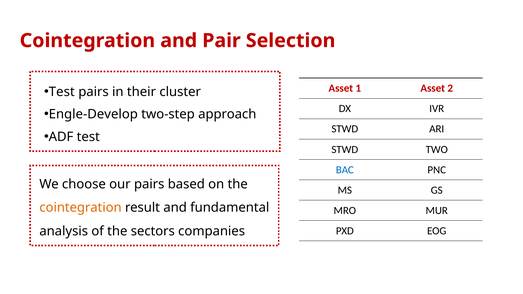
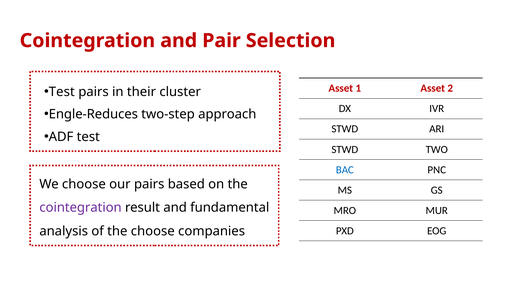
Engle-Develop: Engle-Develop -> Engle-Reduces
cointegration at (81, 208) colour: orange -> purple
the sectors: sectors -> choose
